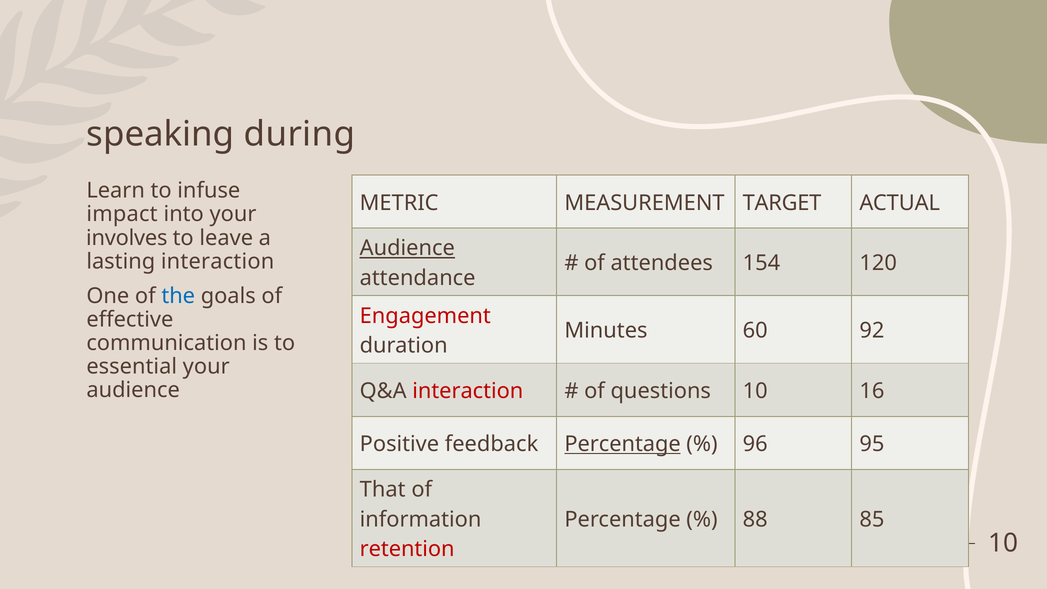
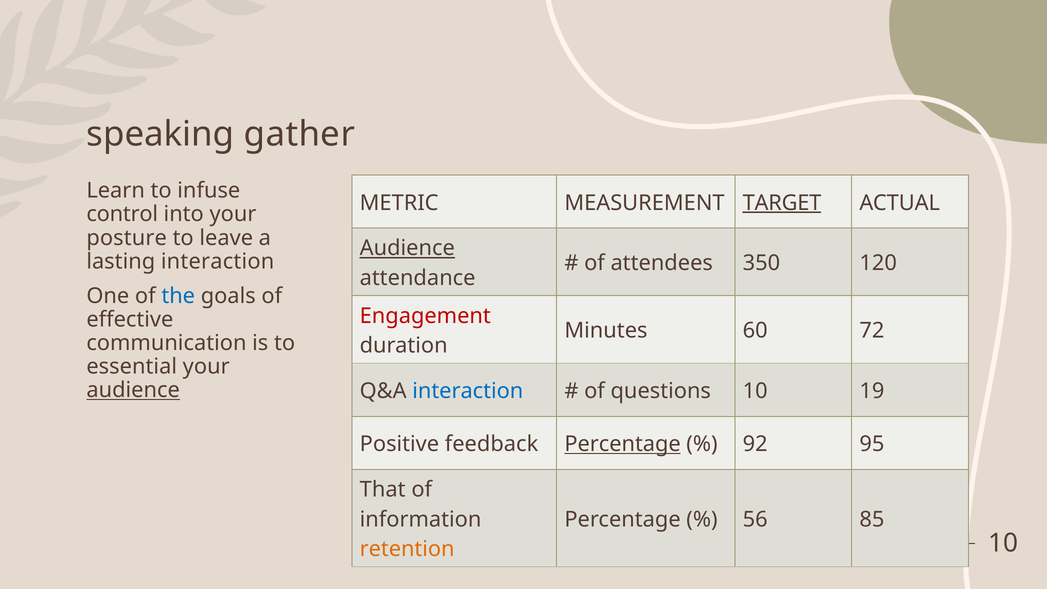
during: during -> gather
TARGET underline: none -> present
impact: impact -> control
involves: involves -> posture
154: 154 -> 350
92: 92 -> 72
audience at (133, 390) underline: none -> present
interaction at (468, 391) colour: red -> blue
16: 16 -> 19
96: 96 -> 92
88: 88 -> 56
retention colour: red -> orange
